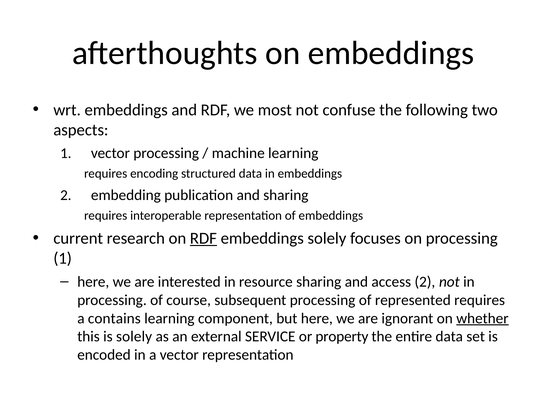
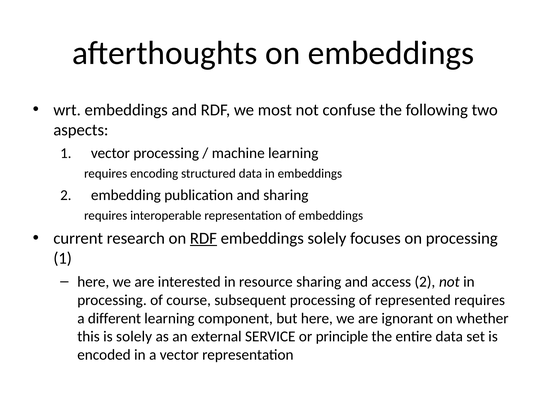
contains: contains -> different
whether underline: present -> none
property: property -> principle
